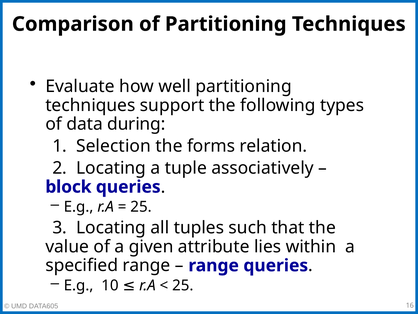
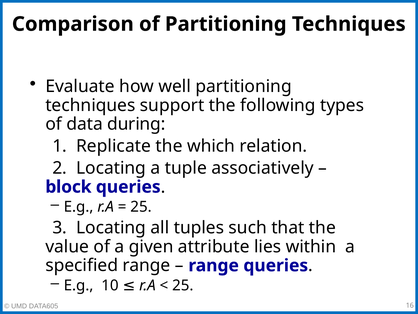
Selection: Selection -> Replicate
forms: forms -> which
